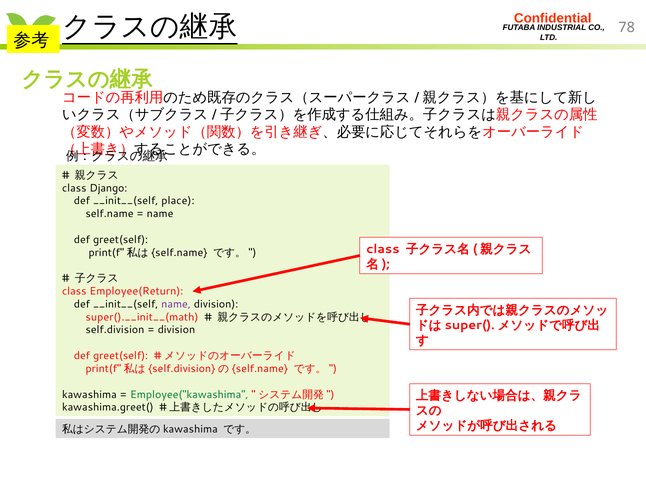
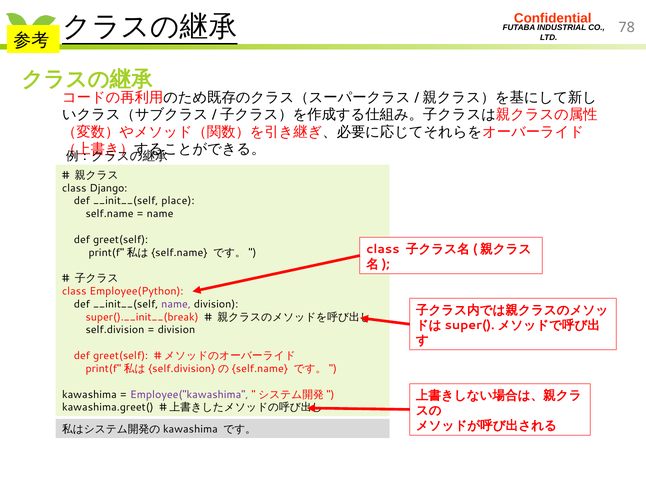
Employee(Return: Employee(Return -> Employee(Python
super().__init__(math: super().__init__(math -> super().__init__(break
Employee("kawashima colour: green -> purple
